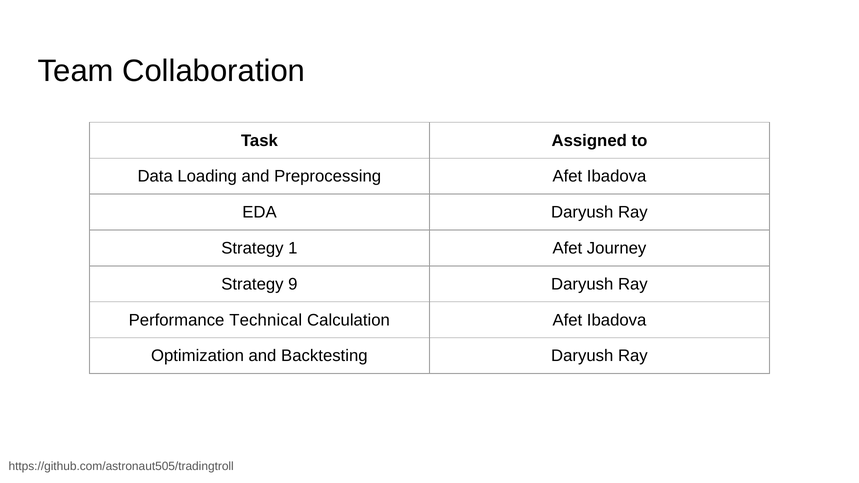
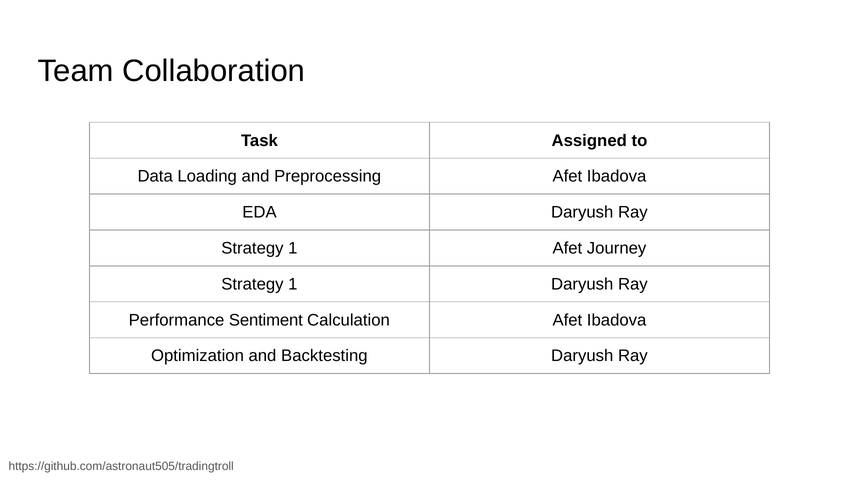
9 at (293, 284): 9 -> 1
Technical: Technical -> Sentiment
